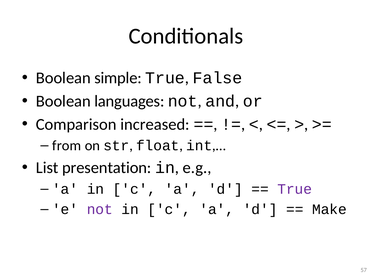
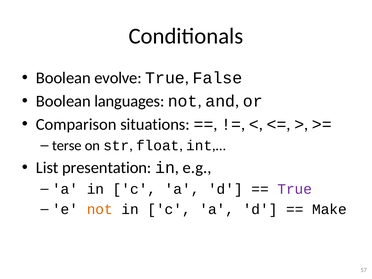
simple: simple -> evolve
increased: increased -> situations
from: from -> terse
not at (100, 209) colour: purple -> orange
